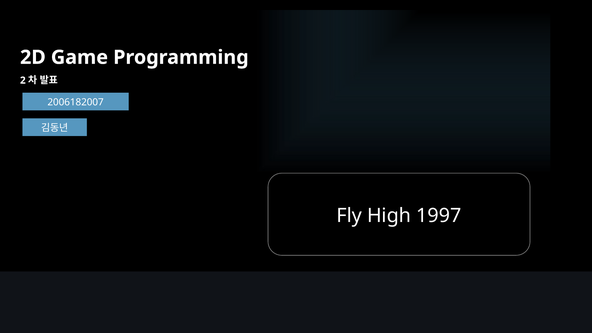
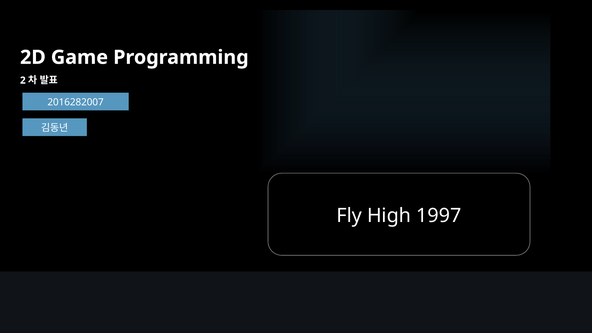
2006182007: 2006182007 -> 2016282007
